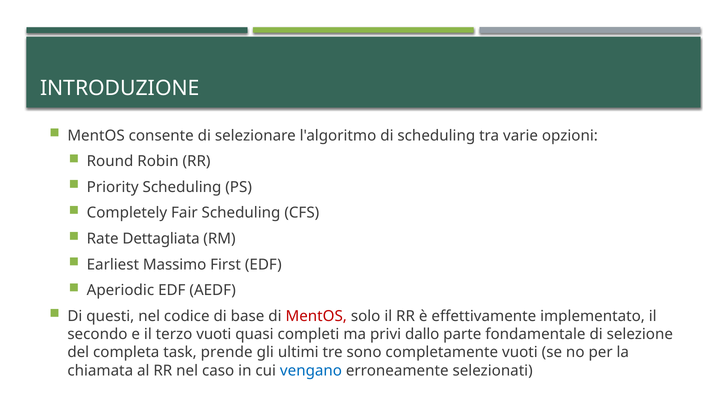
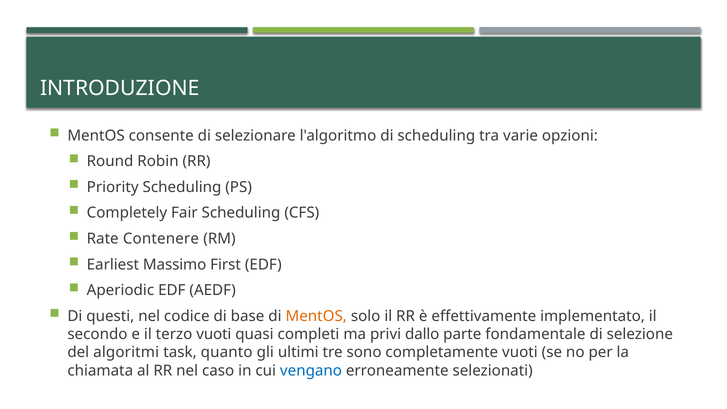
Dettagliata: Dettagliata -> Contenere
MentOS at (316, 316) colour: red -> orange
completa: completa -> algoritmi
prende: prende -> quanto
